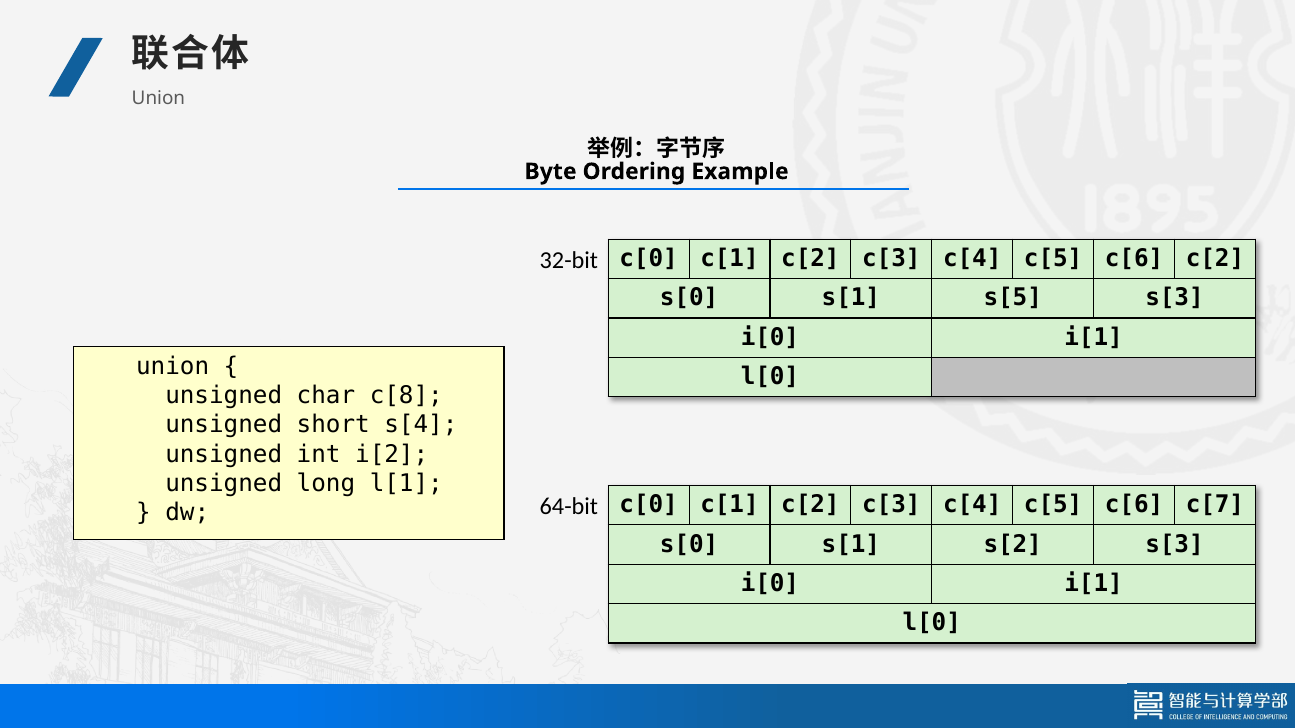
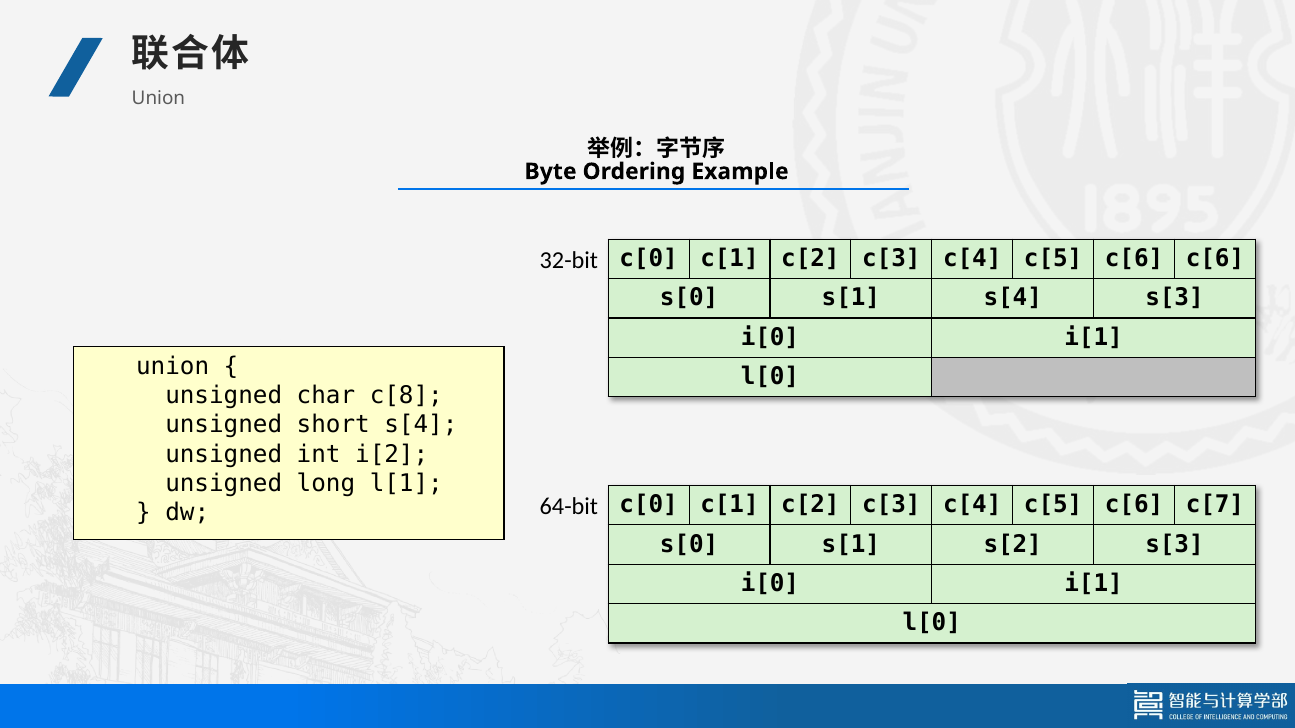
c[6 c[2: c[2 -> c[6
s[1 s[5: s[5 -> s[4
